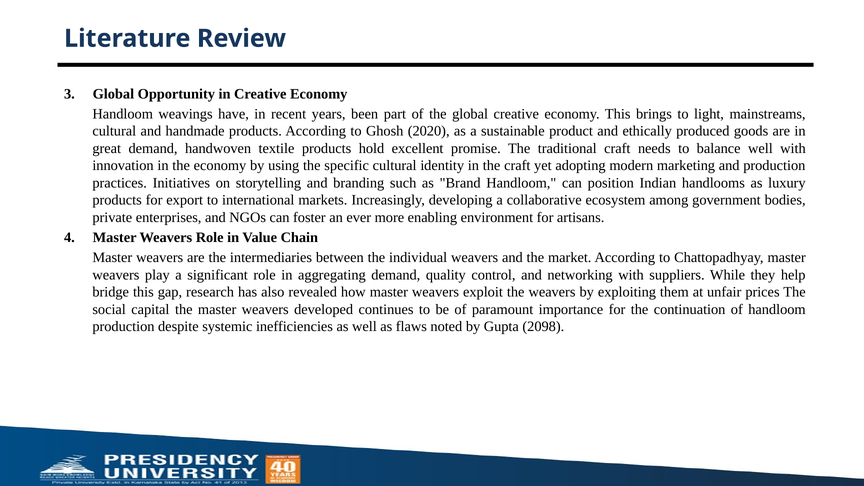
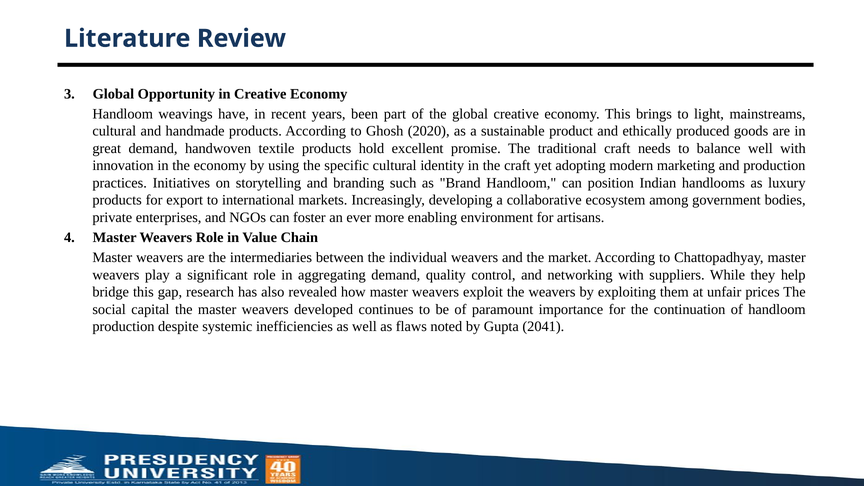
2098: 2098 -> 2041
